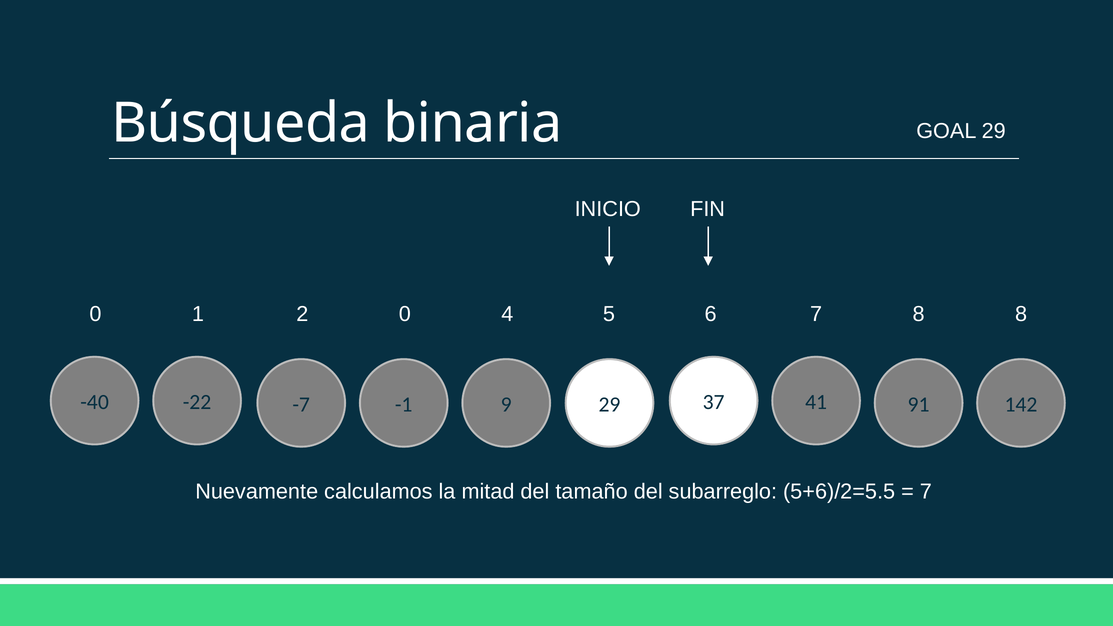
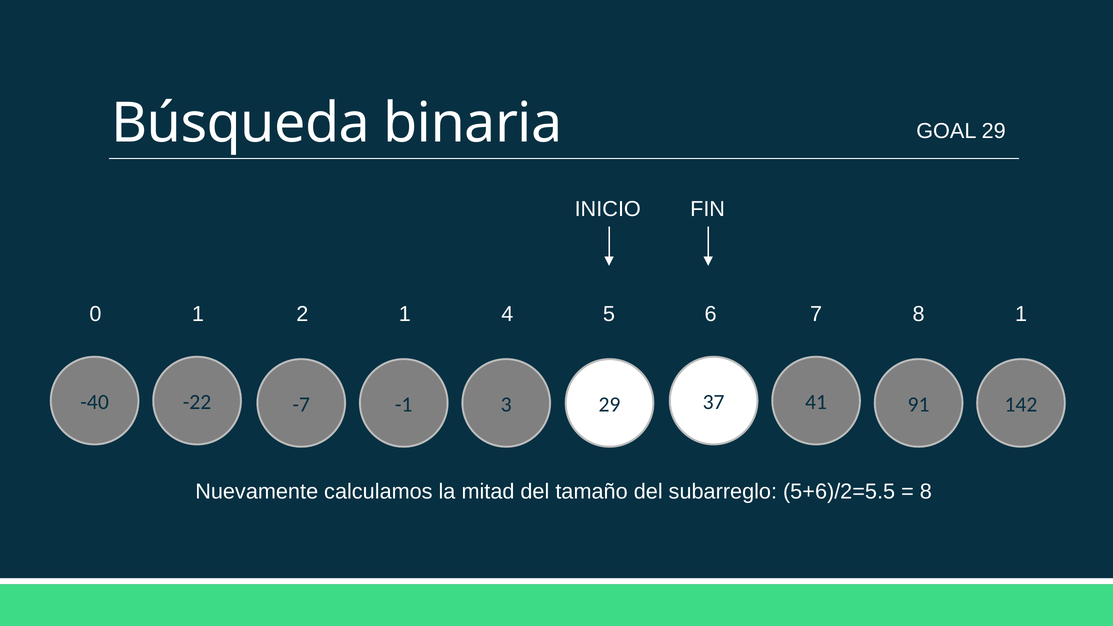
2 0: 0 -> 1
8 8: 8 -> 1
9: 9 -> 3
7 at (926, 492): 7 -> 8
